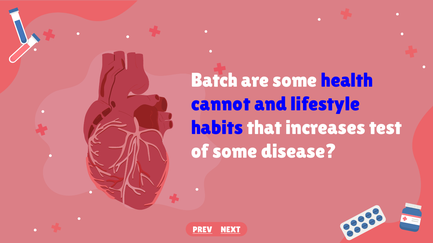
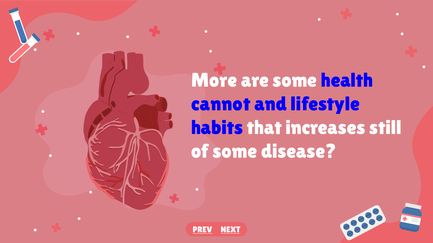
Batch: Batch -> More
test: test -> still
